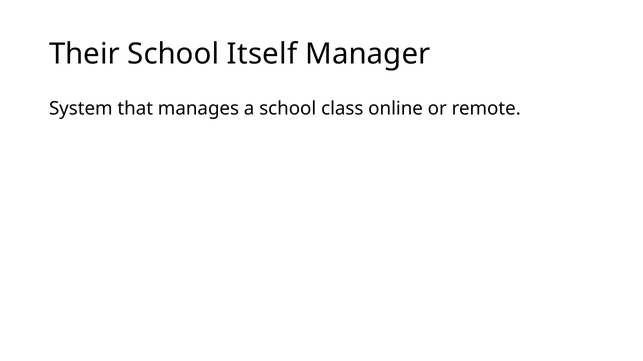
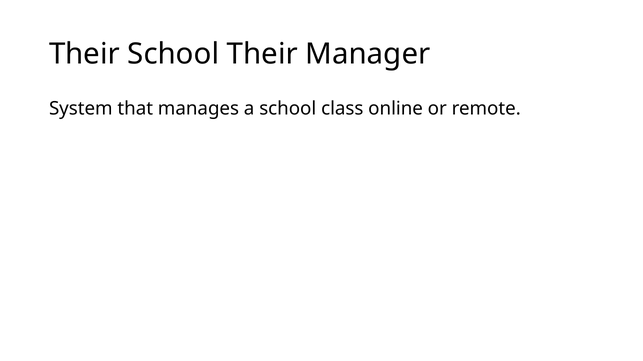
School Itself: Itself -> Their
